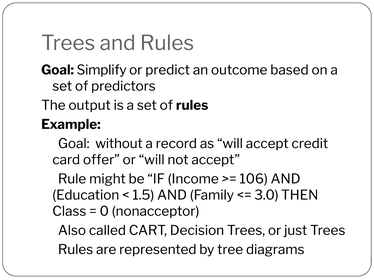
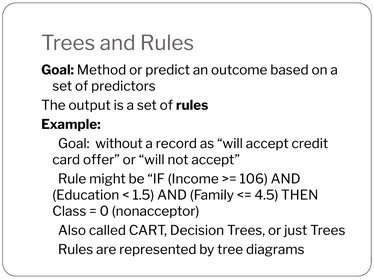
Simplify: Simplify -> Method
3.0: 3.0 -> 4.5
